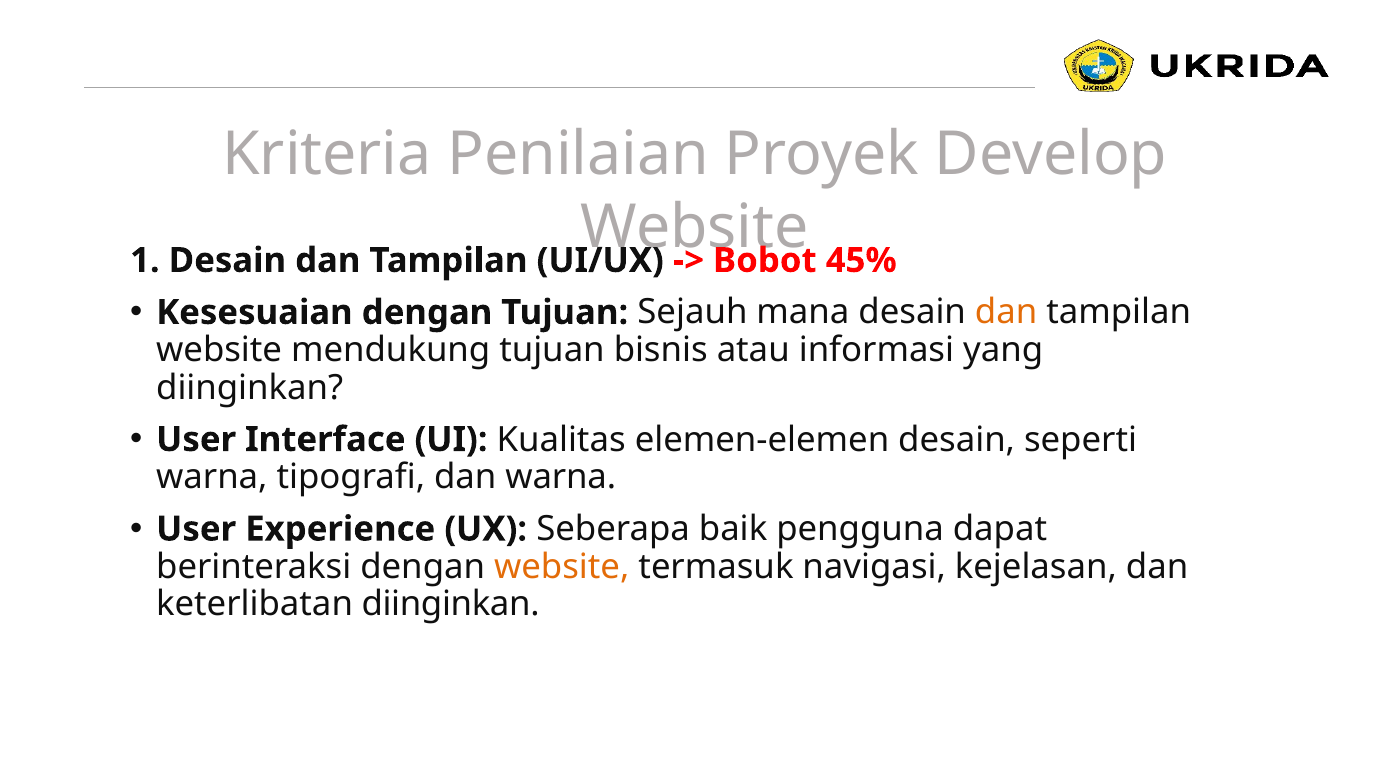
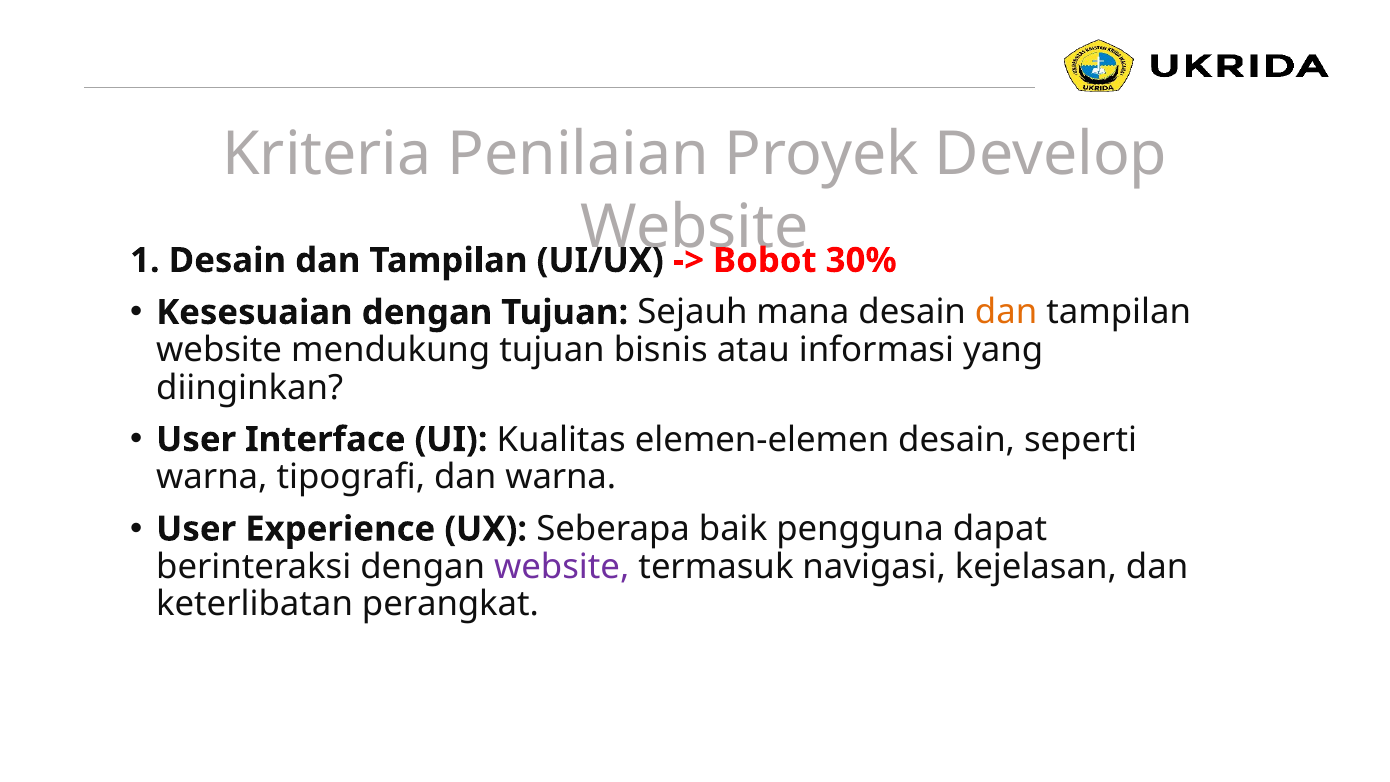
45%: 45% -> 30%
website at (562, 566) colour: orange -> purple
keterlibatan diinginkan: diinginkan -> perangkat
